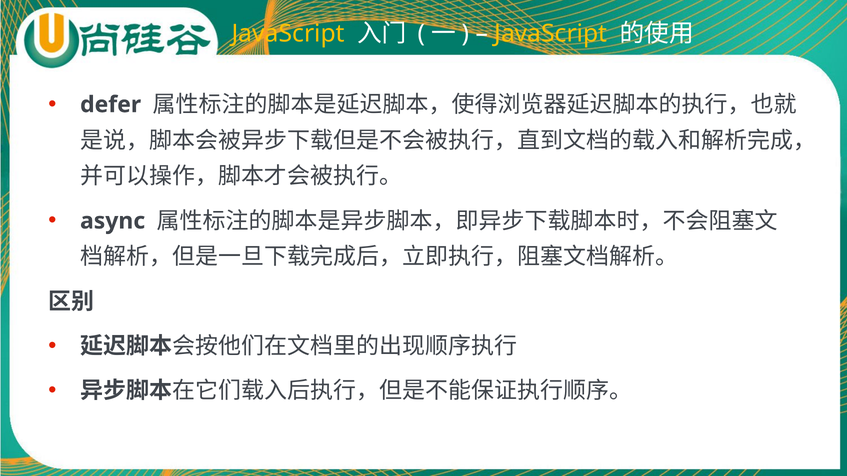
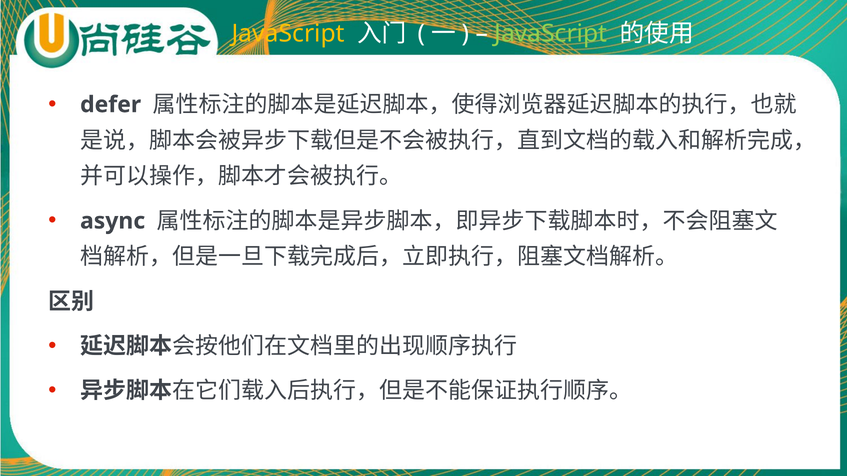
JavaScript at (551, 33) colour: yellow -> light green
